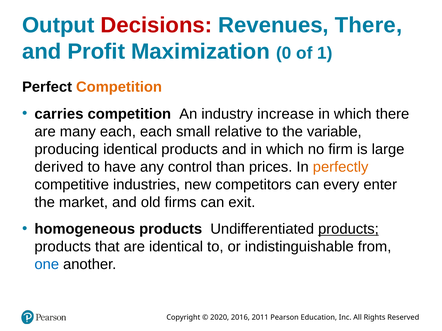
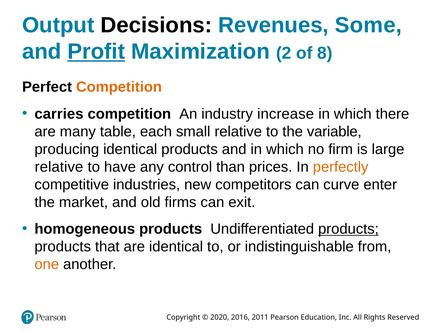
Decisions colour: red -> black
Revenues There: There -> Some
Profit underline: none -> present
0: 0 -> 2
1: 1 -> 8
many each: each -> table
derived at (59, 167): derived -> relative
every: every -> curve
one colour: blue -> orange
